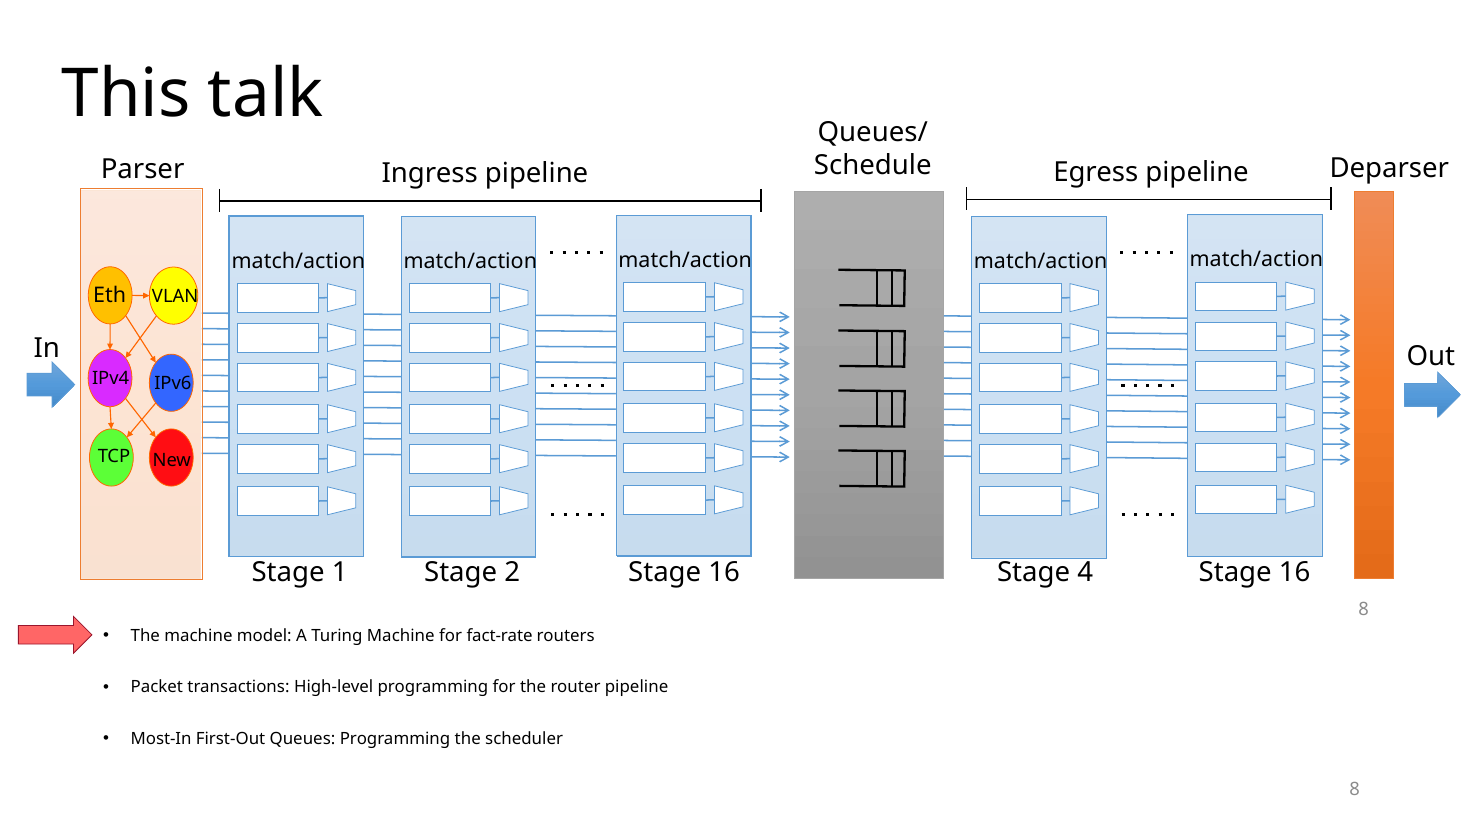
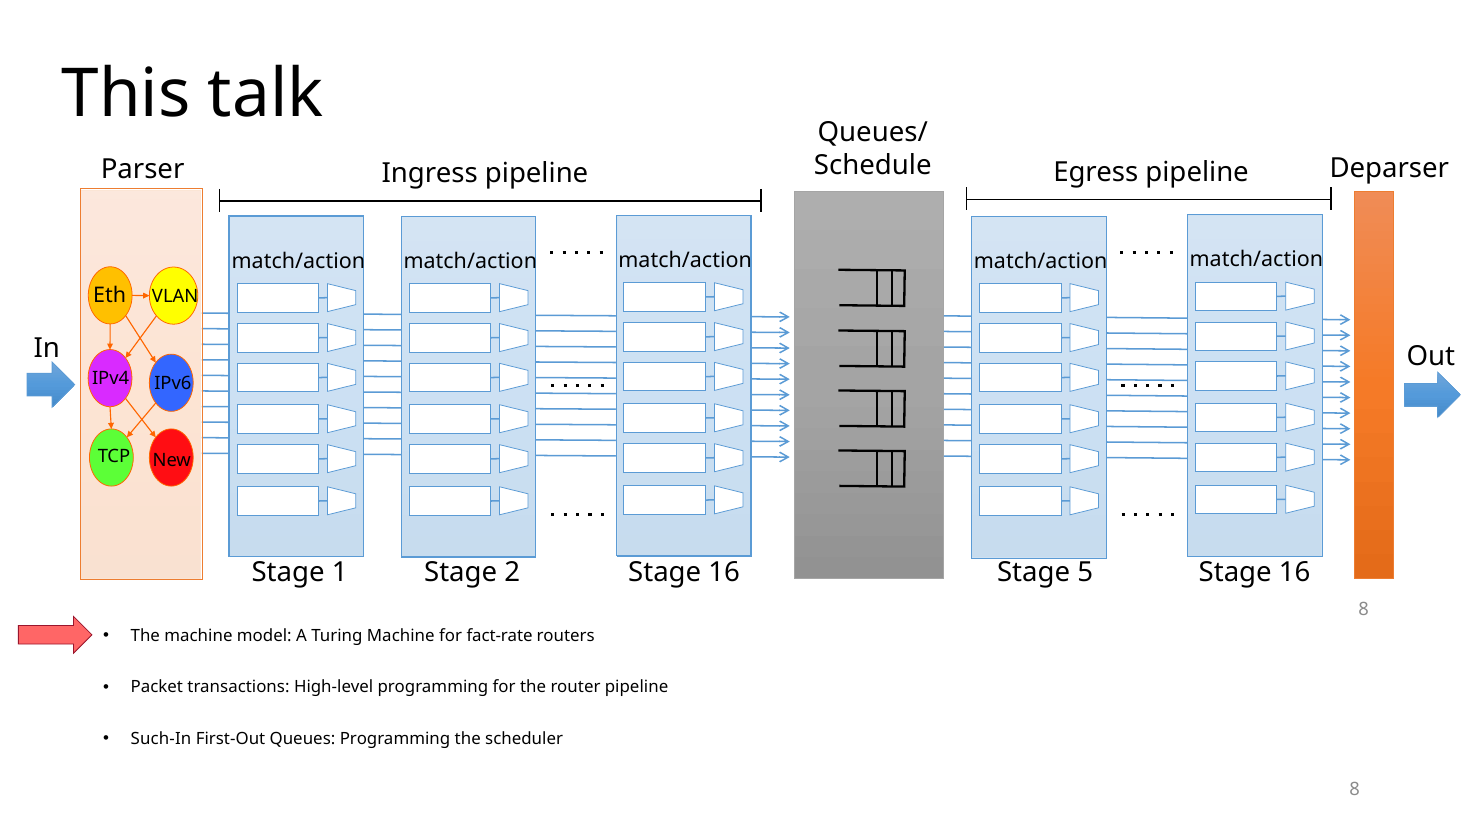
4: 4 -> 5
Most-In: Most-In -> Such-In
